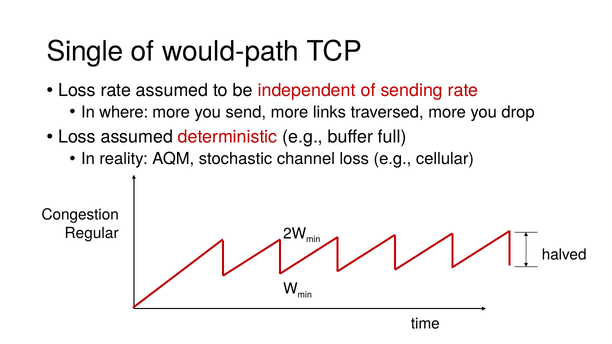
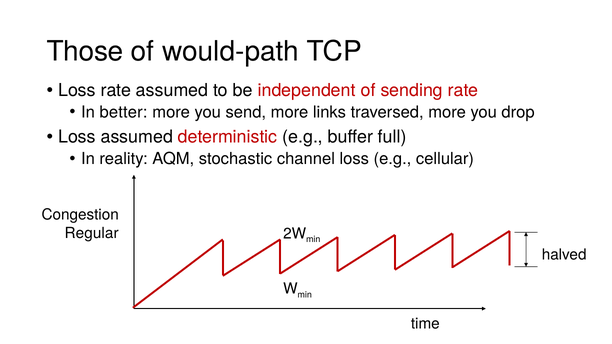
Single: Single -> Those
where: where -> better
